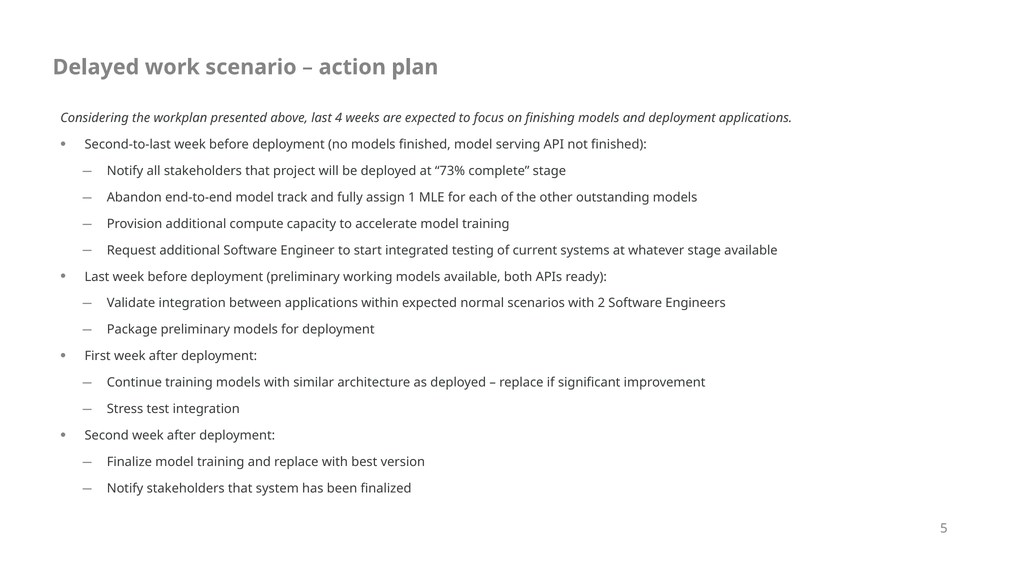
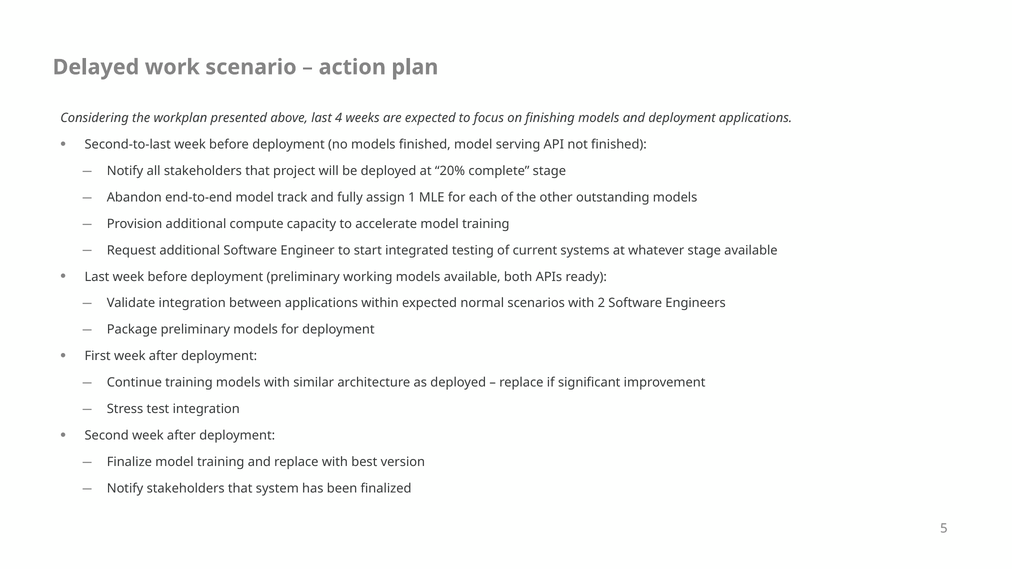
73%: 73% -> 20%
